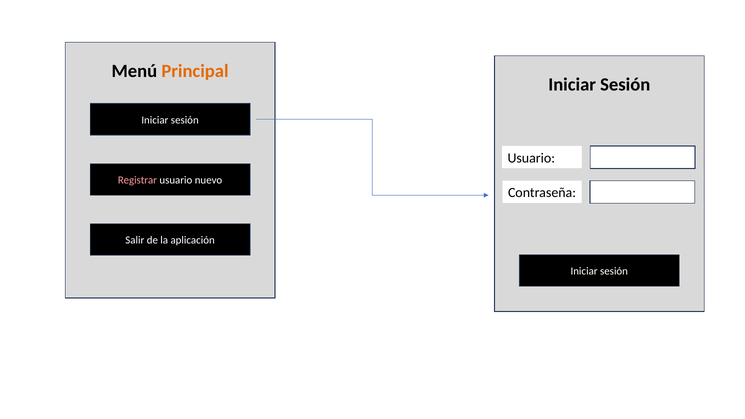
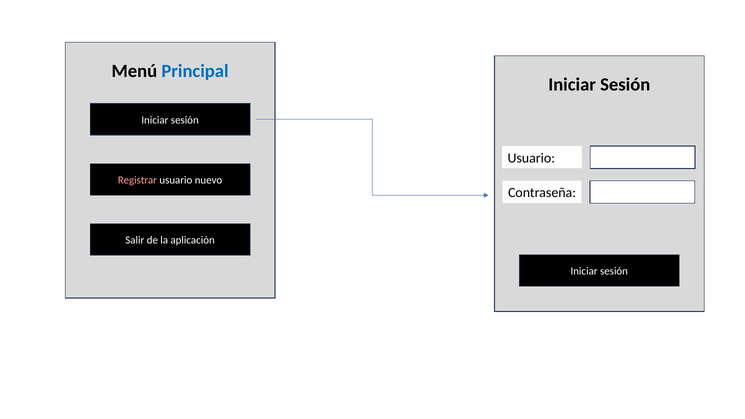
Principal colour: orange -> blue
